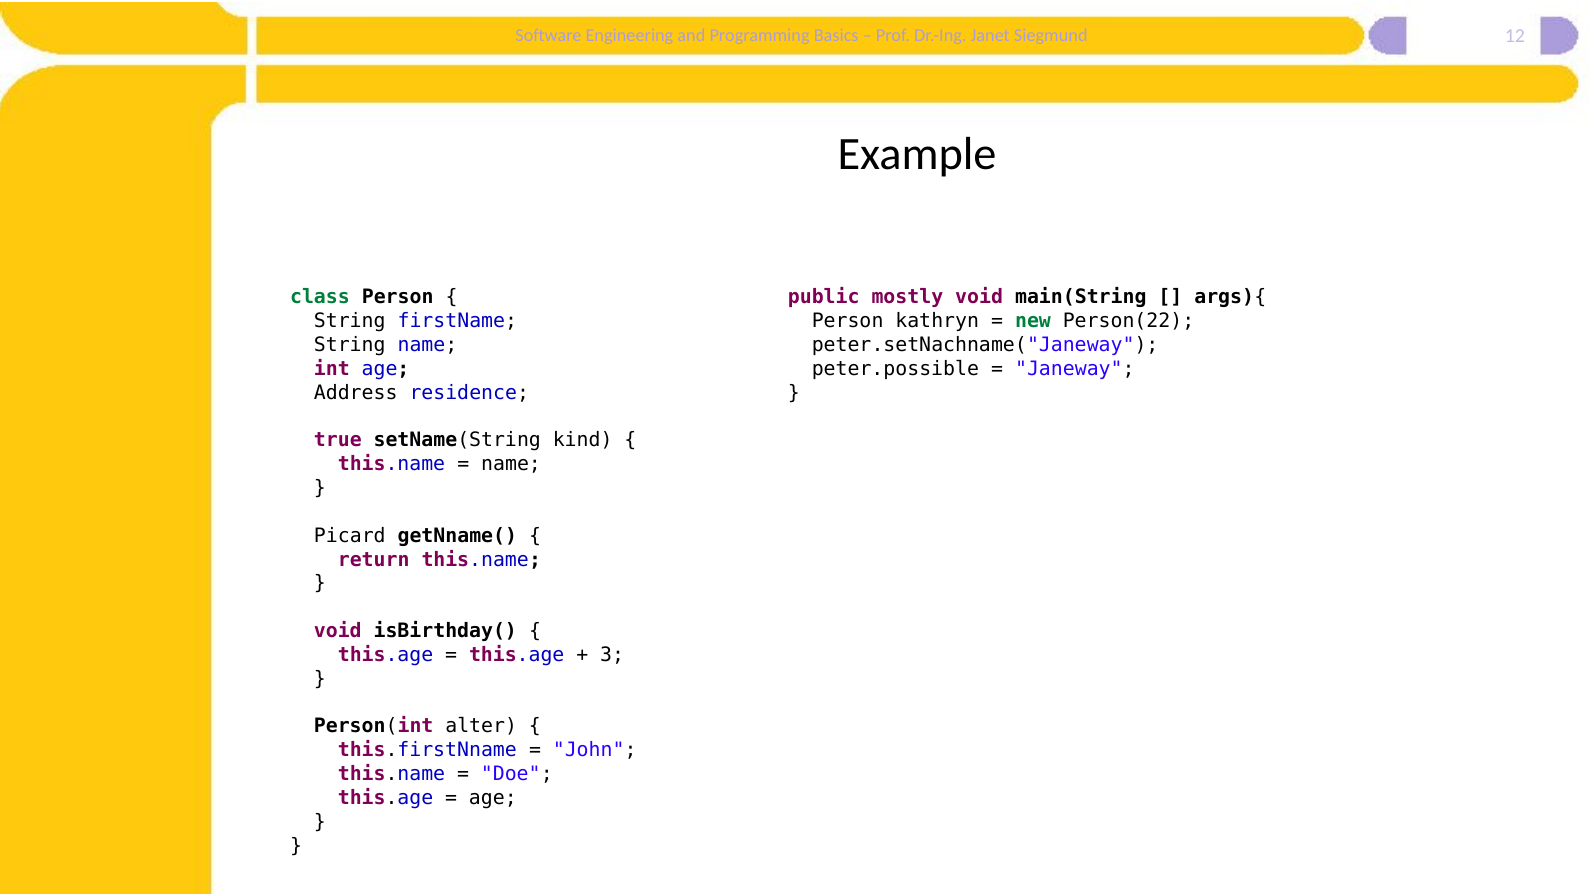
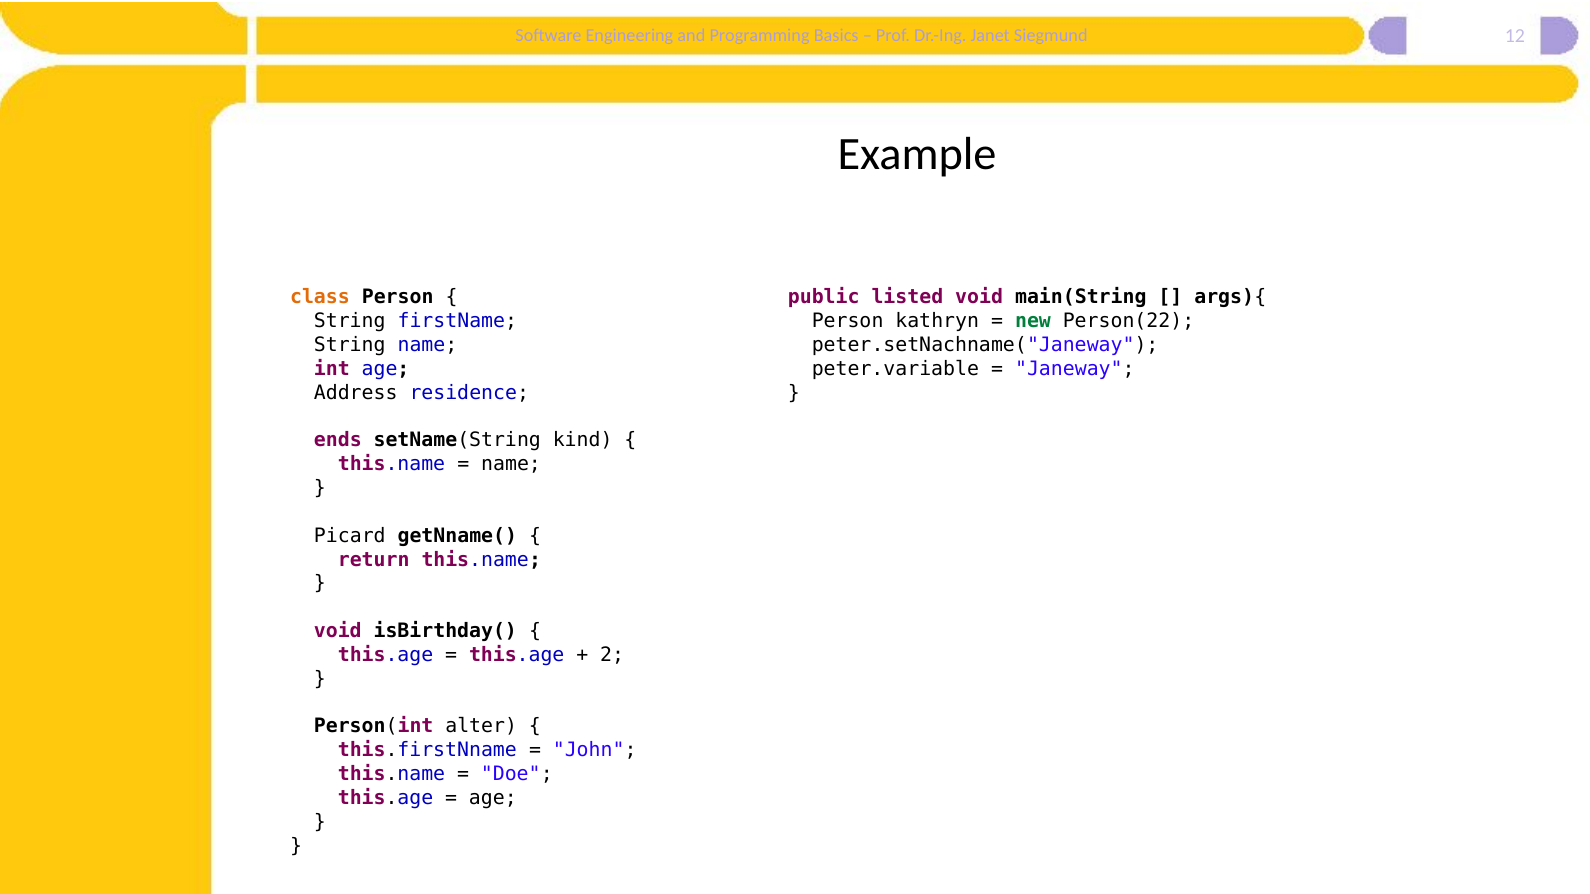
class colour: green -> orange
mostly: mostly -> listed
peter.possible: peter.possible -> peter.variable
true: true -> ends
3: 3 -> 2
